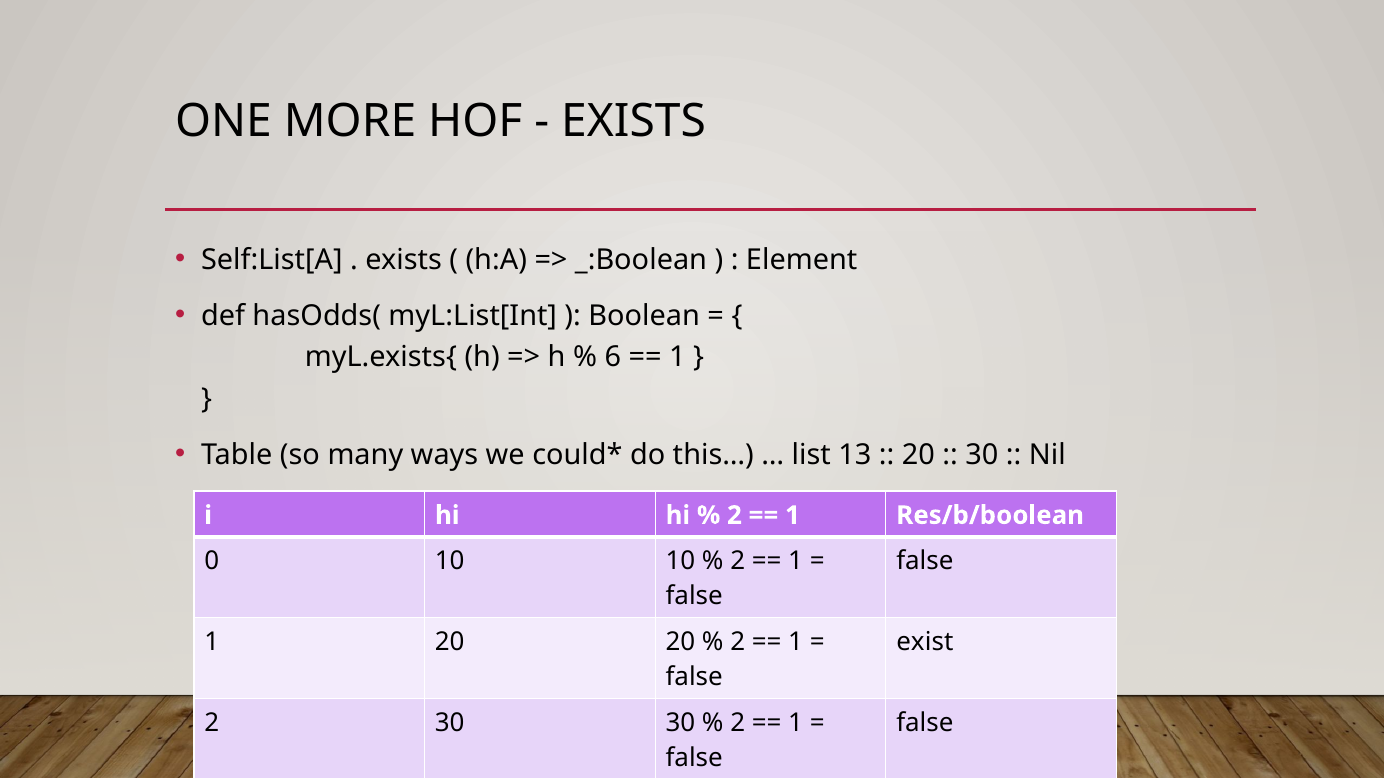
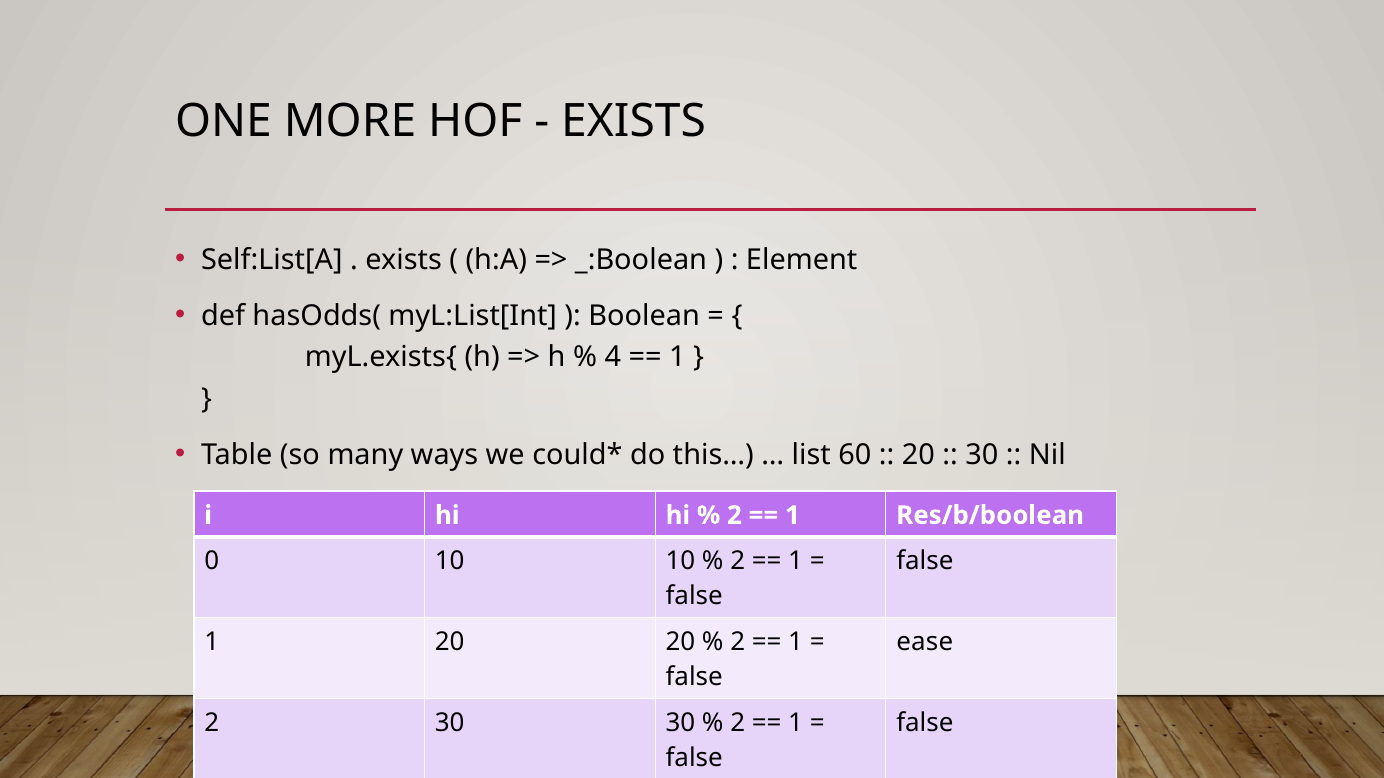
6: 6 -> 4
13: 13 -> 60
exist: exist -> ease
